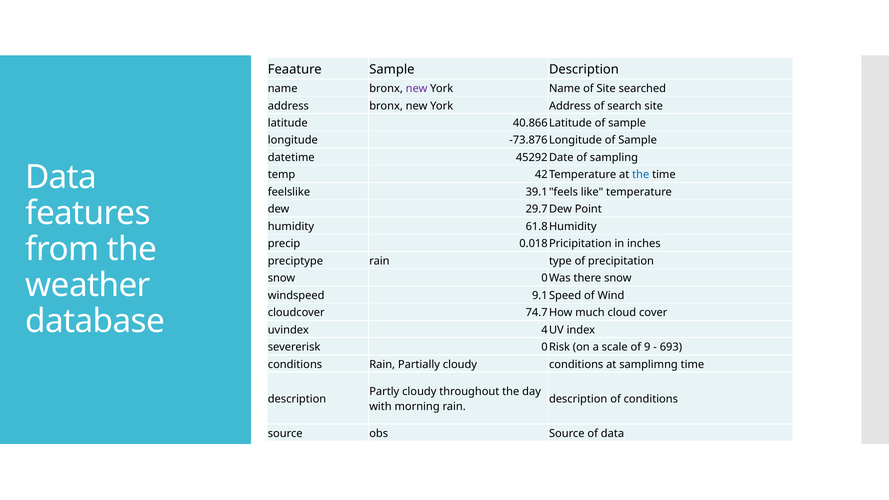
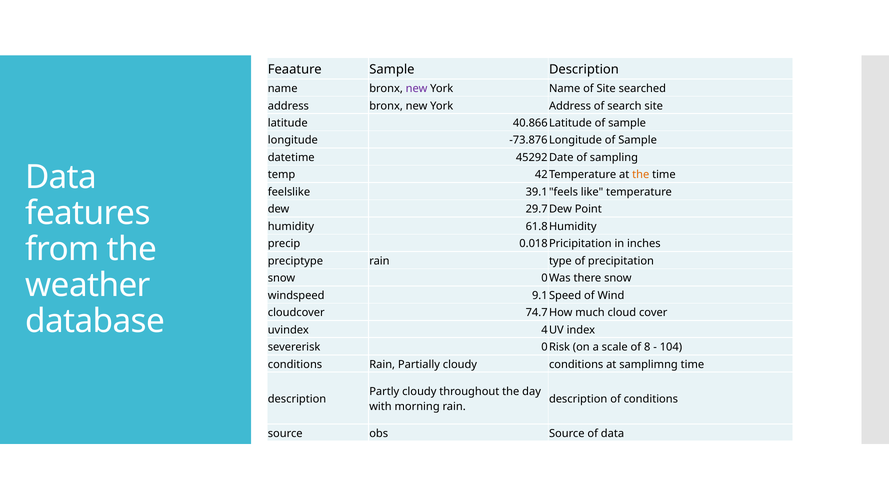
the at (641, 175) colour: blue -> orange
9: 9 -> 8
693: 693 -> 104
